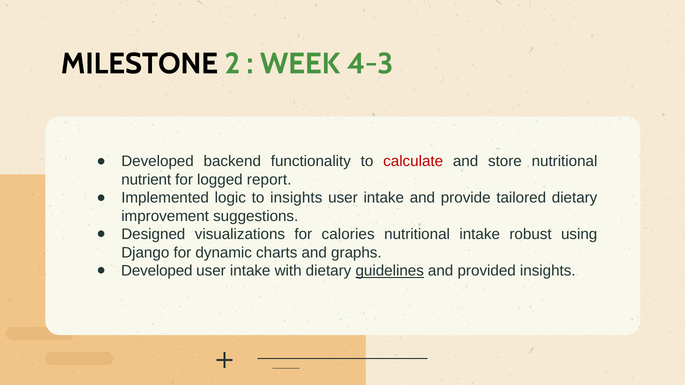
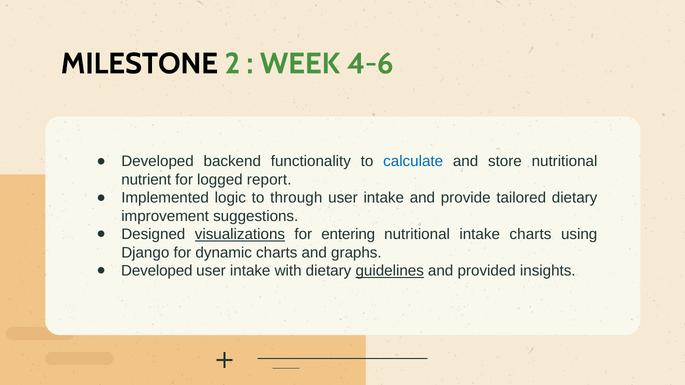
4-3: 4-3 -> 4-6
calculate colour: red -> blue
to insights: insights -> through
visualizations underline: none -> present
calories: calories -> entering
intake robust: robust -> charts
